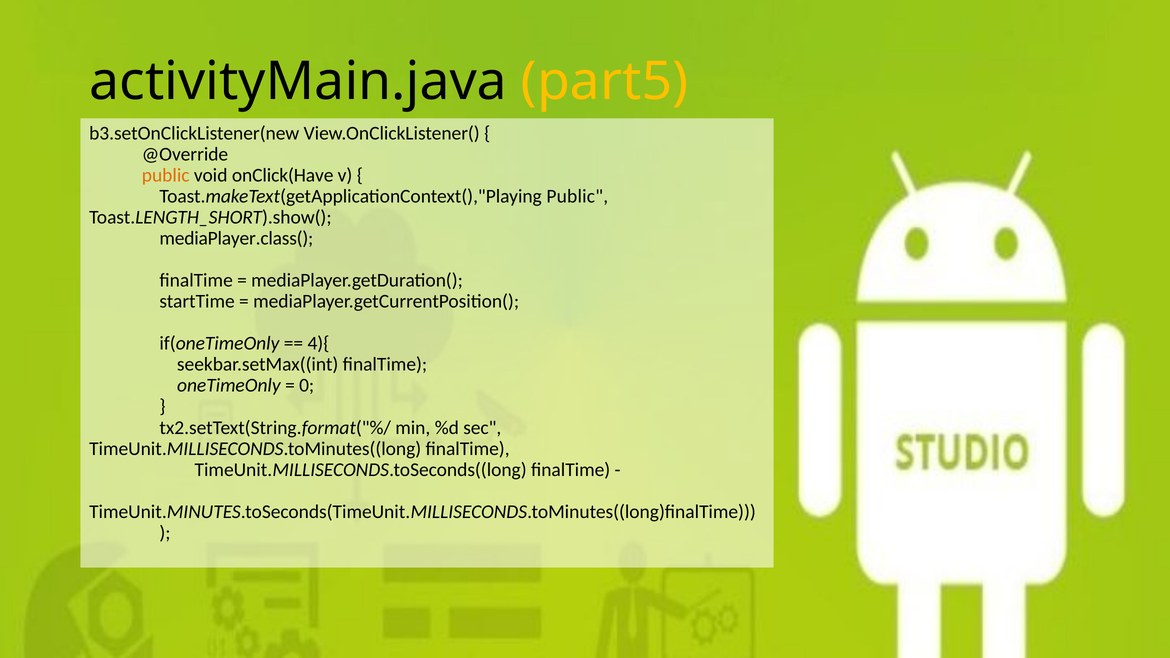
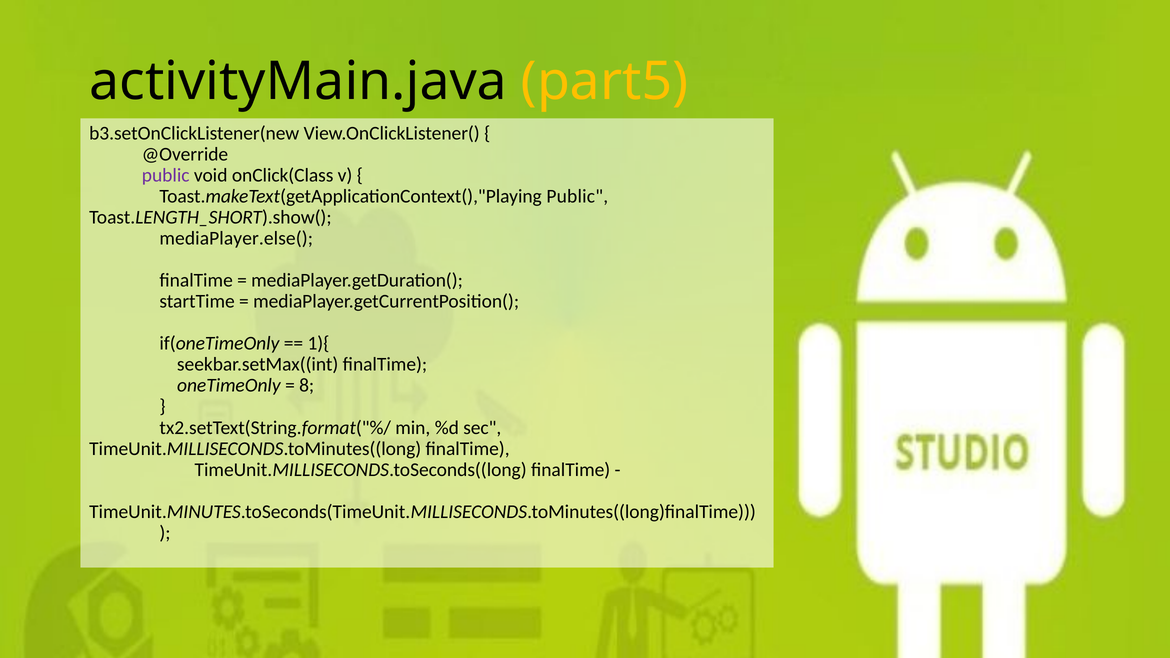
public at (166, 175) colour: orange -> purple
onClick(Have: onClick(Have -> onClick(Class
mediaPlayer.class(: mediaPlayer.class( -> mediaPlayer.else(
4){: 4){ -> 1){
0: 0 -> 8
